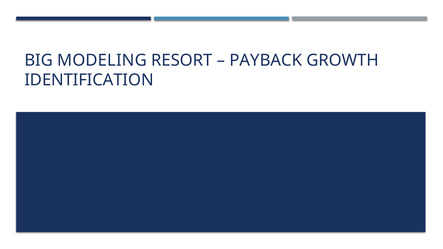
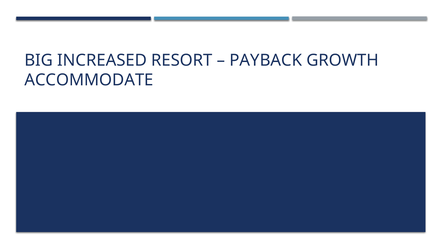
MODELING: MODELING -> INCREASED
IDENTIFICATION: IDENTIFICATION -> ACCOMMODATE
